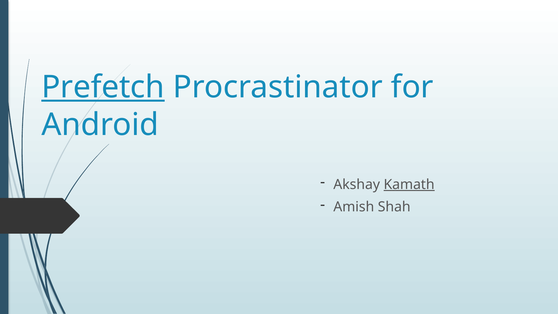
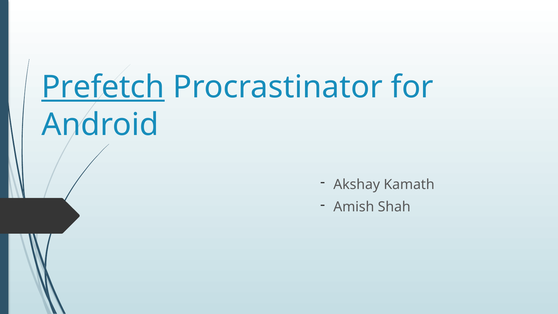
Kamath underline: present -> none
